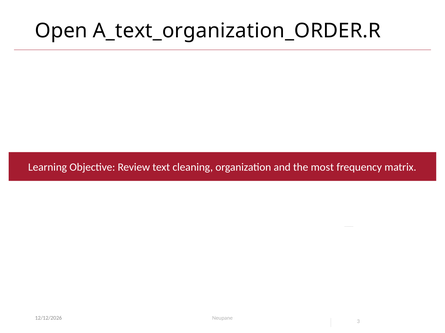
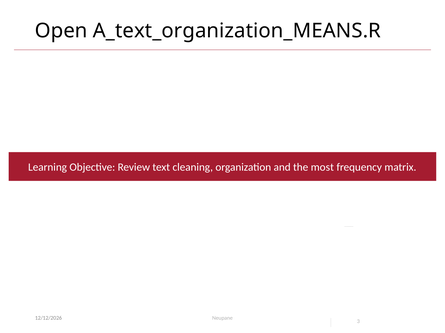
A_text_organization_ORDER.R: A_text_organization_ORDER.R -> A_text_organization_MEANS.R
